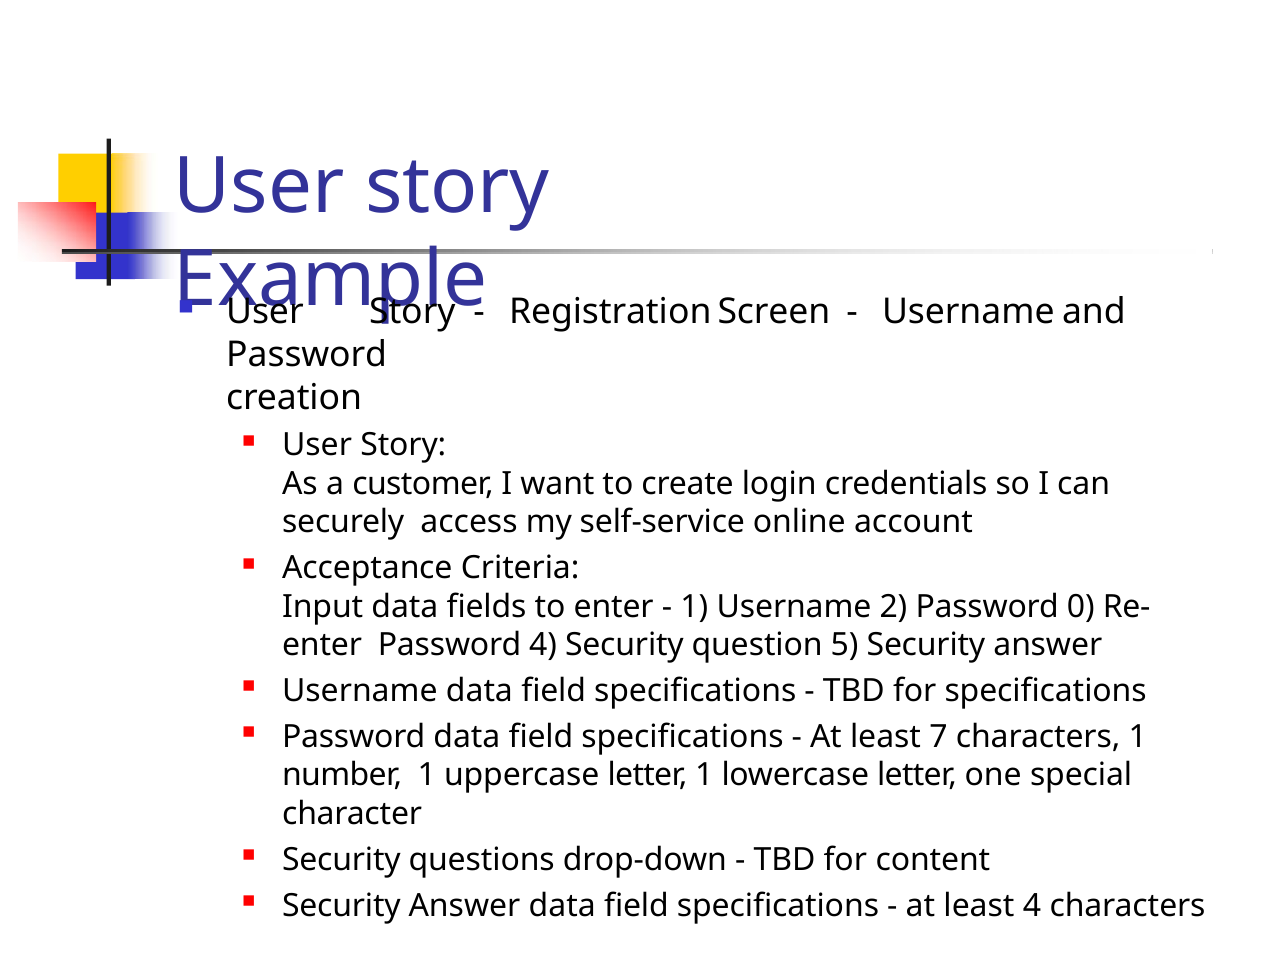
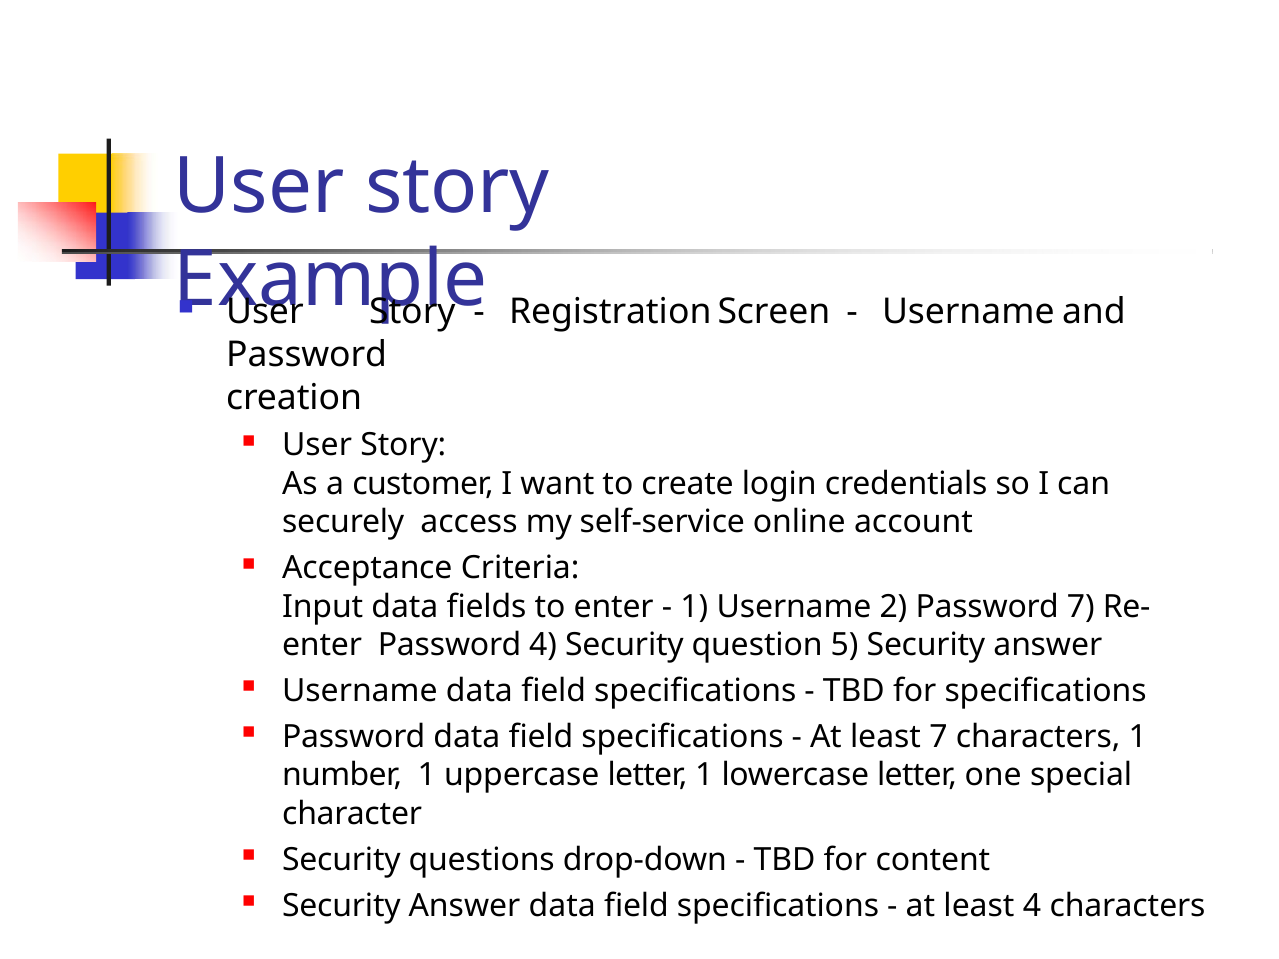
Password 0: 0 -> 7
